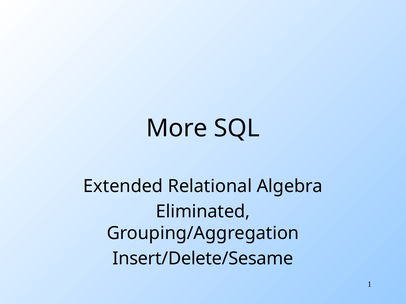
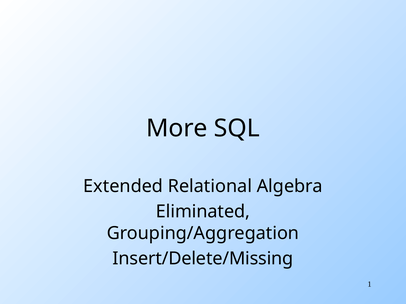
Insert/Delete/Sesame: Insert/Delete/Sesame -> Insert/Delete/Missing
